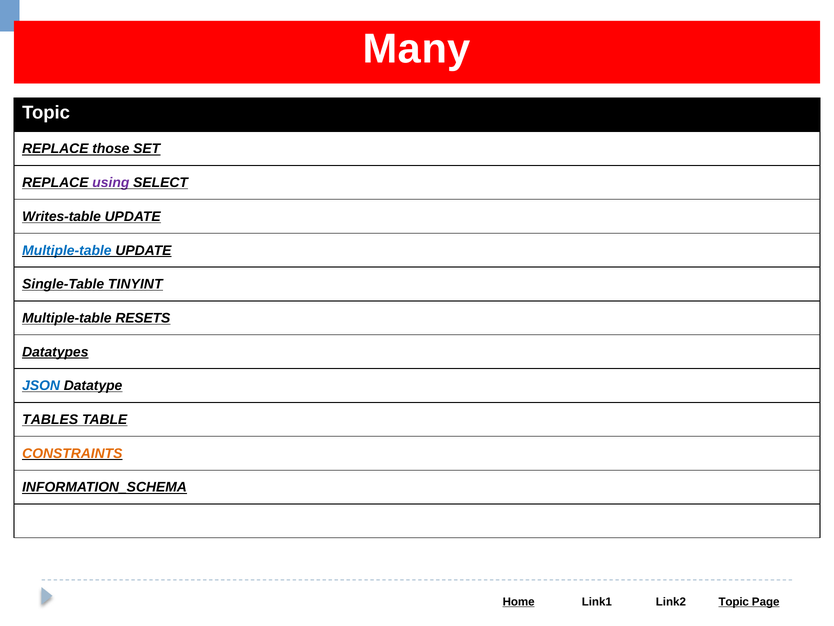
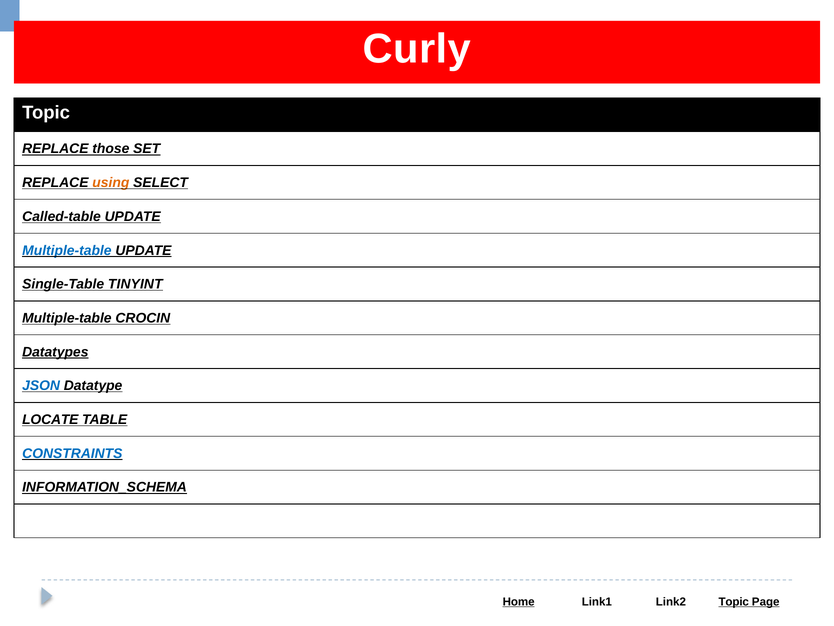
Many: Many -> Curly
using colour: purple -> orange
Writes-table: Writes-table -> Called-table
RESETS: RESETS -> CROCIN
TABLES: TABLES -> LOCATE
CONSTRAINTS colour: orange -> blue
